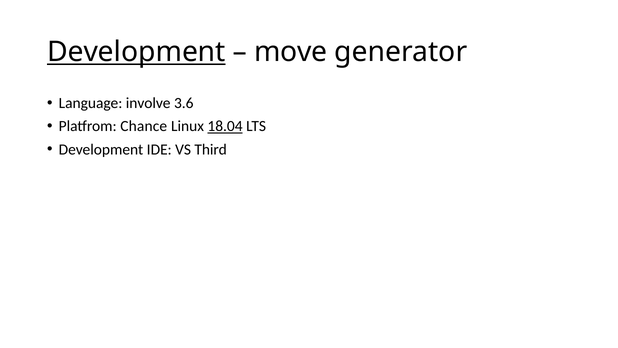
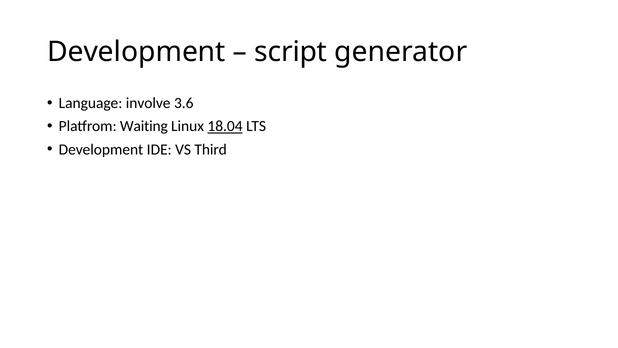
Development at (136, 52) underline: present -> none
move: move -> script
Chance: Chance -> Waiting
